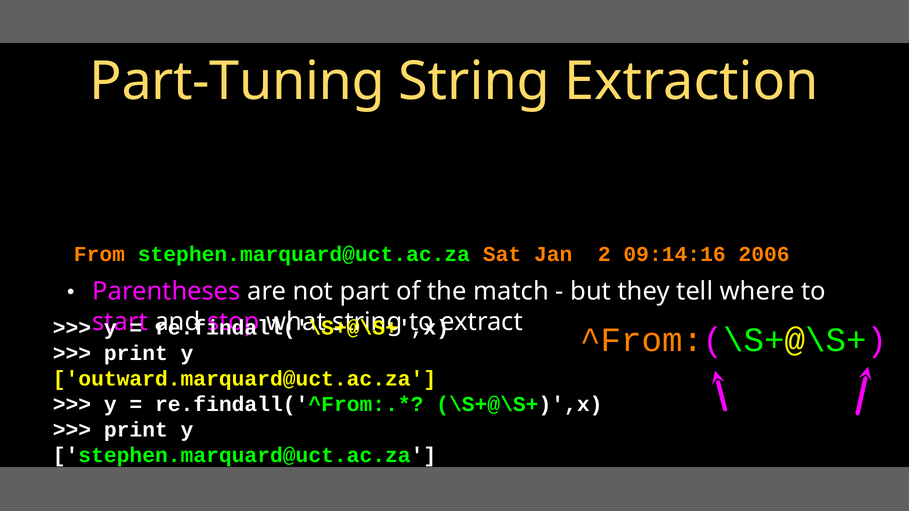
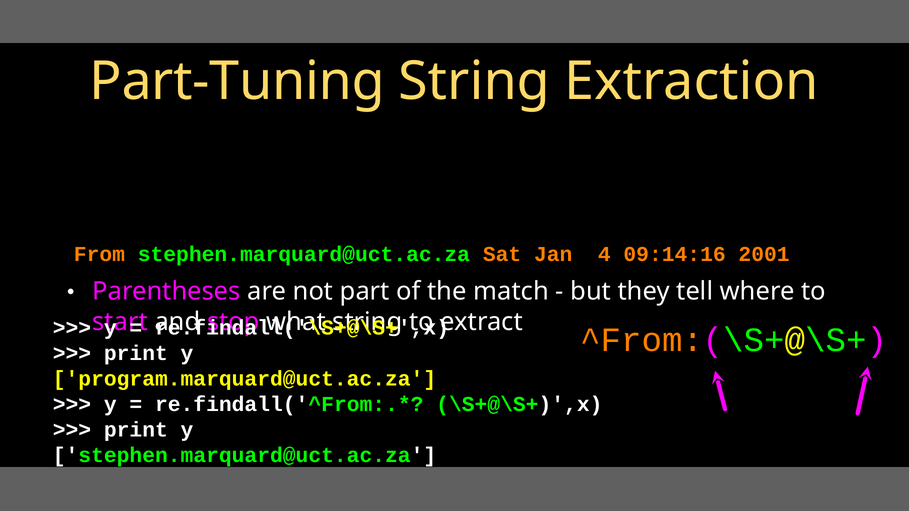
2: 2 -> 4
2006: 2006 -> 2001
outward.marquard@uct.ac.za: outward.marquard@uct.ac.za -> program.marquard@uct.ac.za
